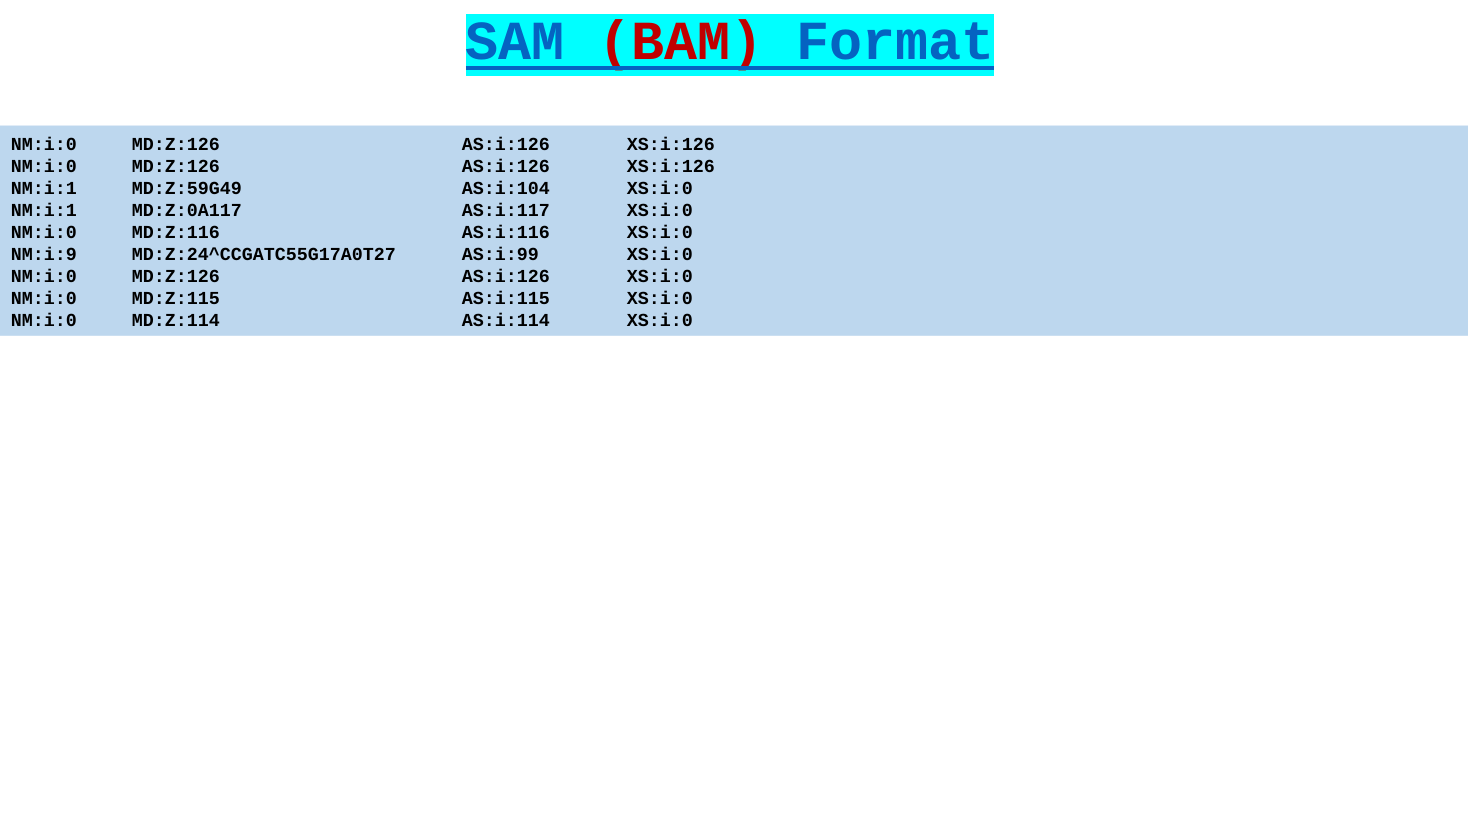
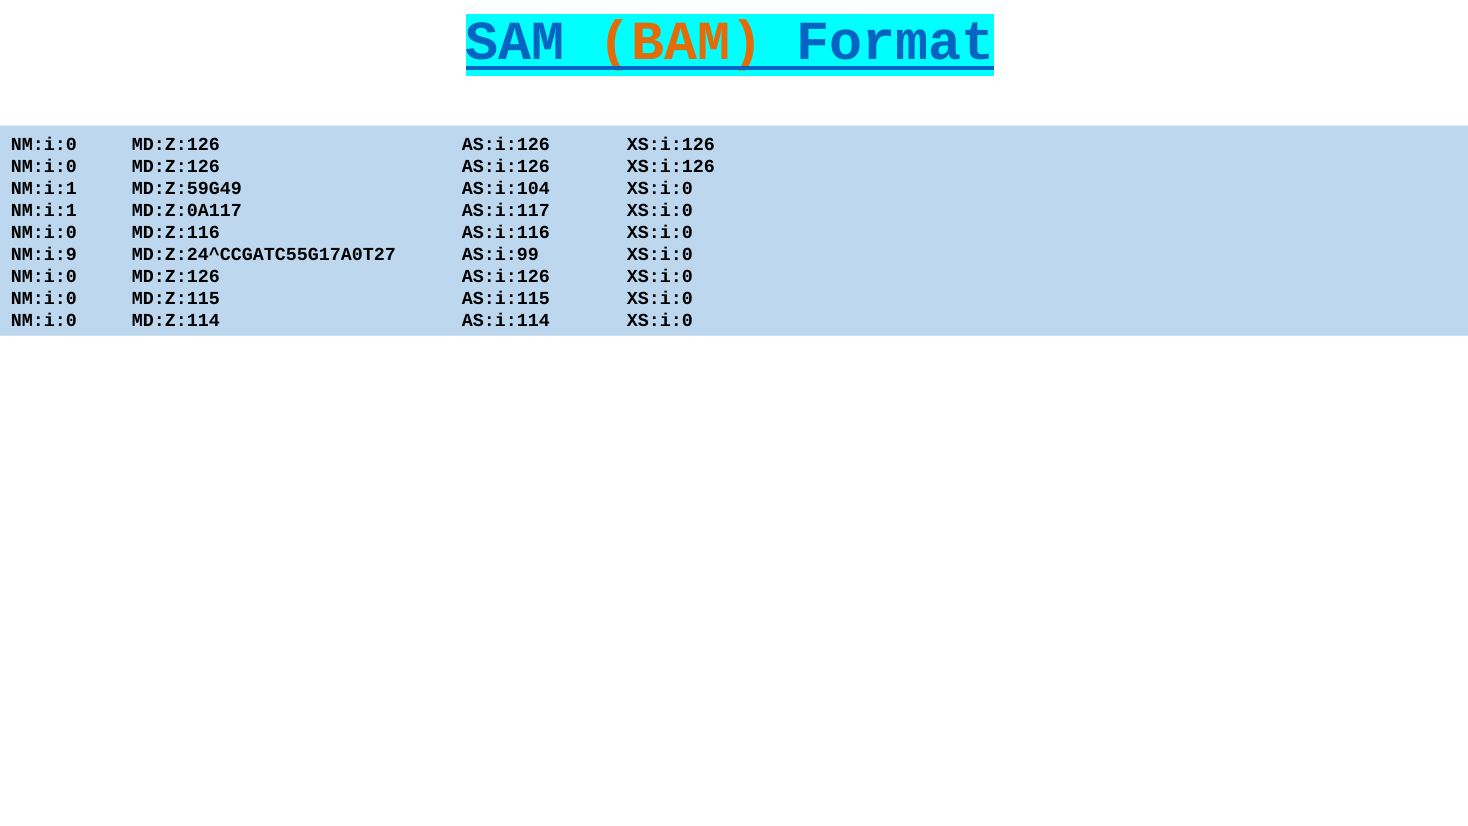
BAM colour: red -> orange
